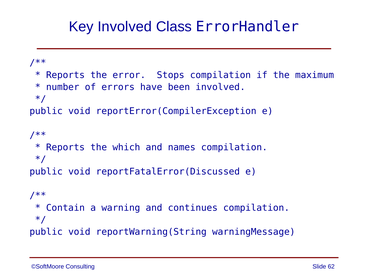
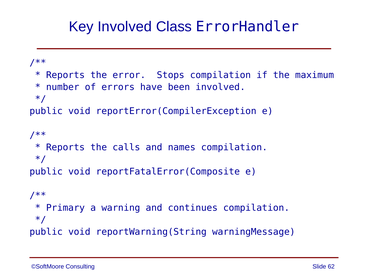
which: which -> calls
reportFatalError(Discussed: reportFatalError(Discussed -> reportFatalError(Composite
Contain: Contain -> Primary
